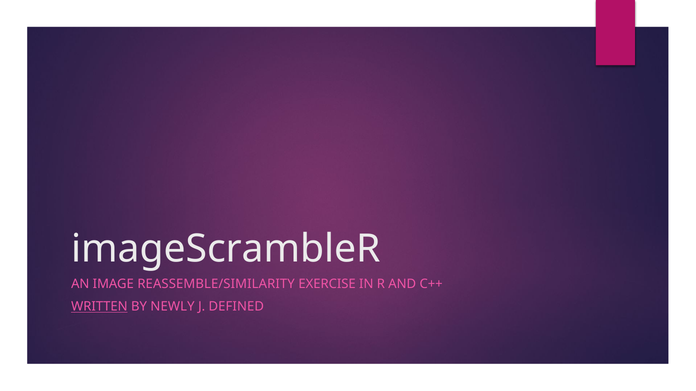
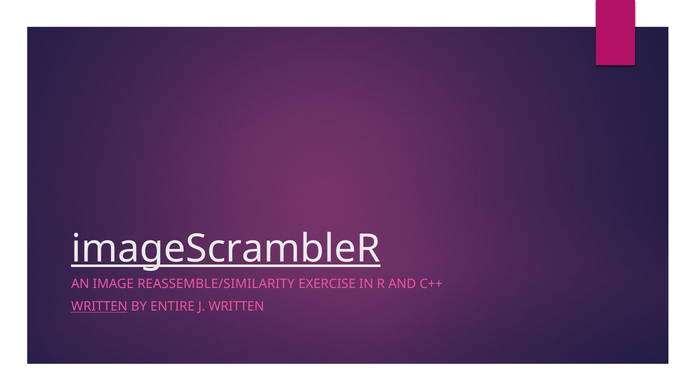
imageScrambleR underline: none -> present
NEWLY: NEWLY -> ENTIRE
J DEFINED: DEFINED -> WRITTEN
